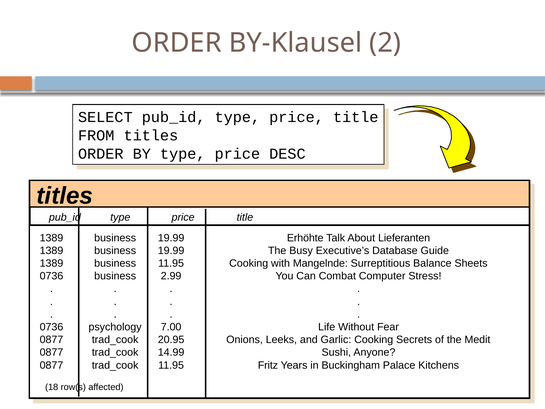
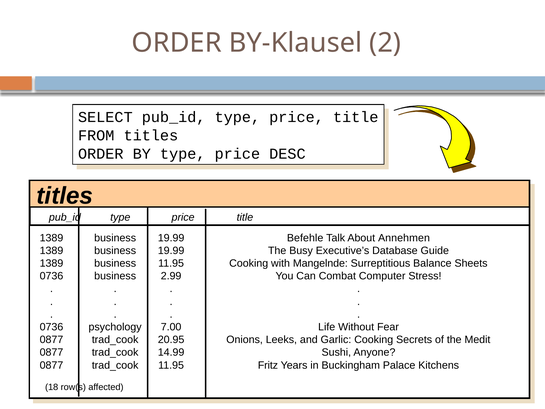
Erhöhte: Erhöhte -> Befehle
Lieferanten: Lieferanten -> Annehmen
